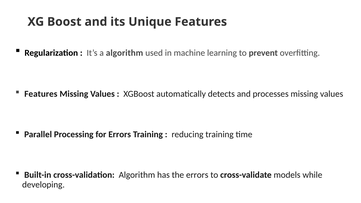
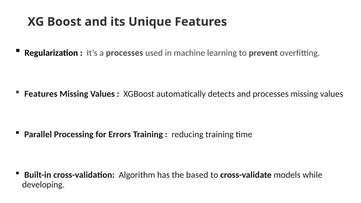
a algorithm: algorithm -> processes
the errors: errors -> based
